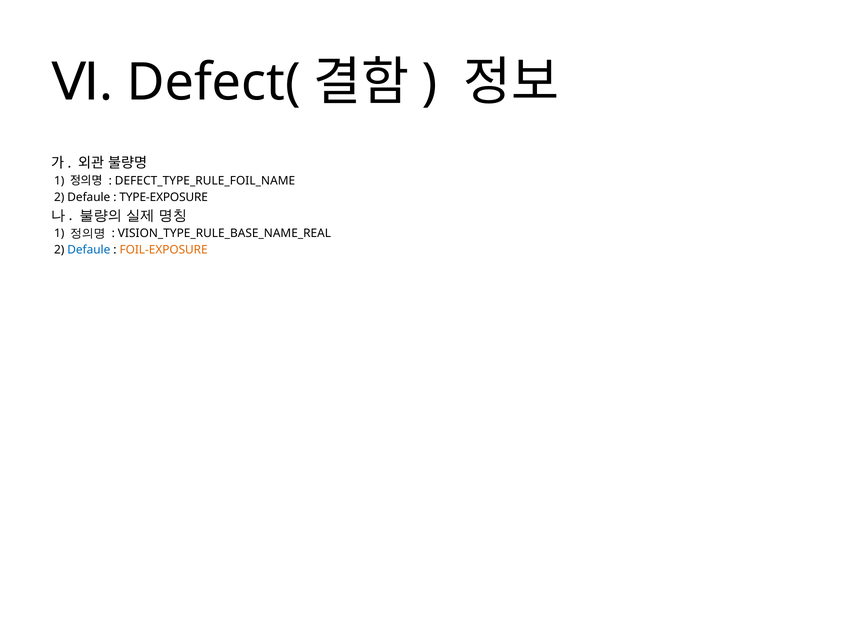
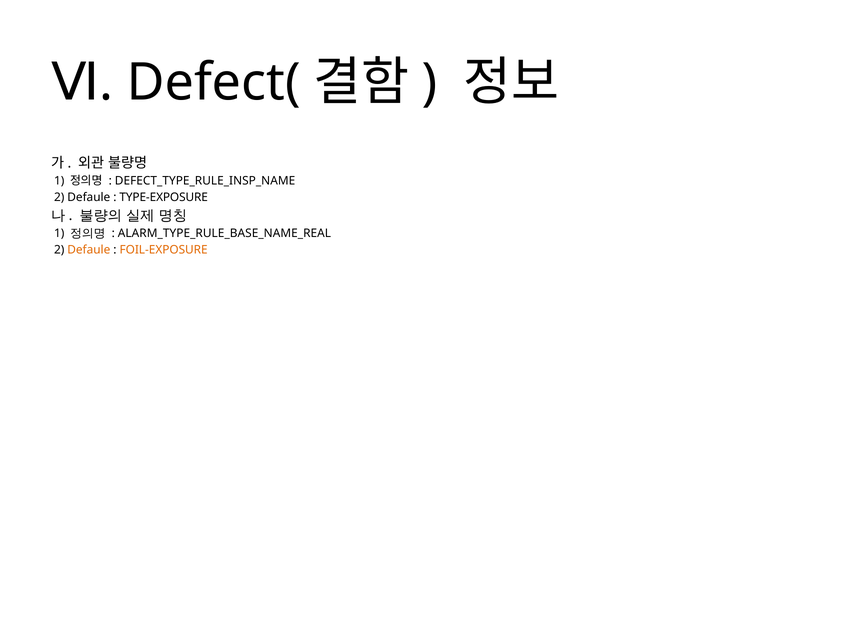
DEFECT_TYPE_RULE_FOIL_NAME: DEFECT_TYPE_RULE_FOIL_NAME -> DEFECT_TYPE_RULE_INSP_NAME
VISION_TYPE_RULE_BASE_NAME_REAL: VISION_TYPE_RULE_BASE_NAME_REAL -> ALARM_TYPE_RULE_BASE_NAME_REAL
Defaule at (89, 250) colour: blue -> orange
